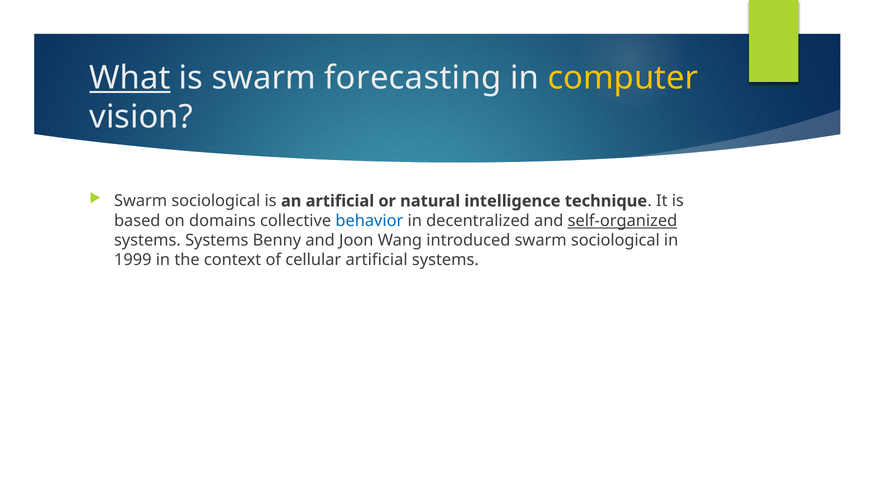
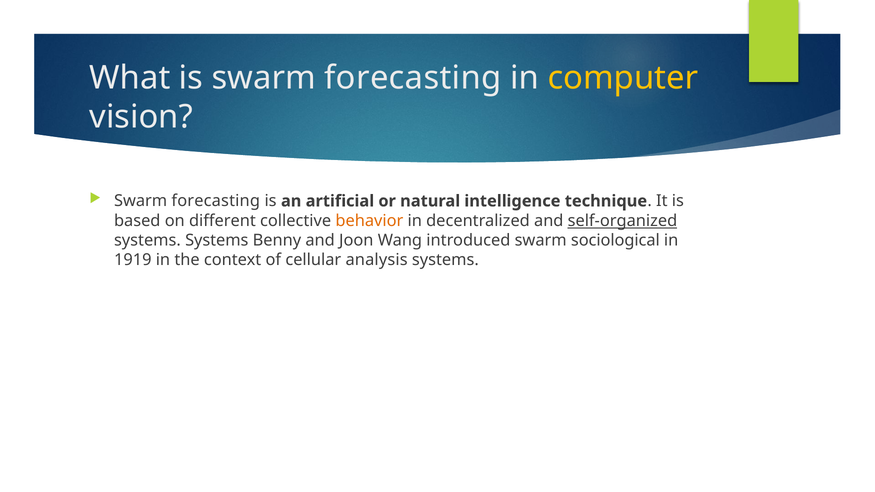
What underline: present -> none
sociological at (216, 201): sociological -> forecasting
domains: domains -> different
behavior colour: blue -> orange
1999: 1999 -> 1919
cellular artificial: artificial -> analysis
